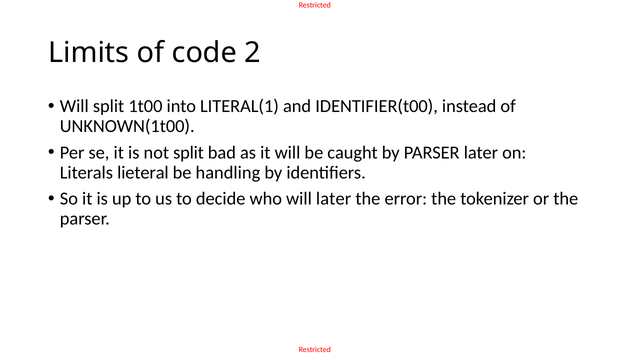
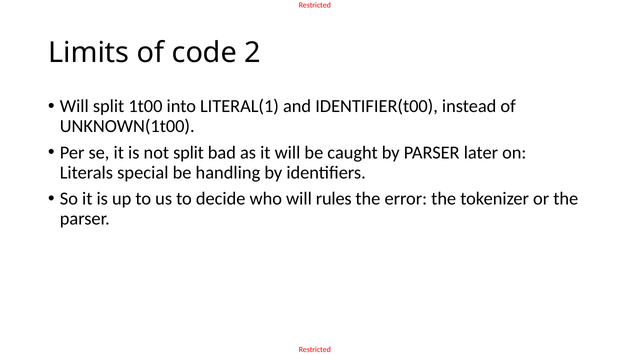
lieteral: lieteral -> special
will later: later -> rules
